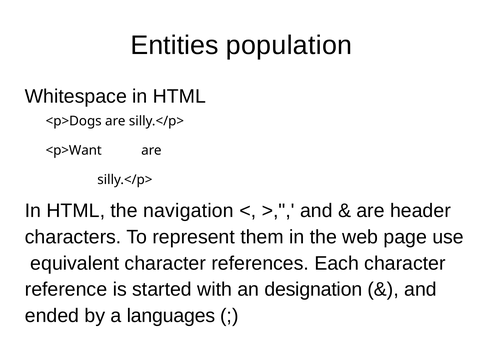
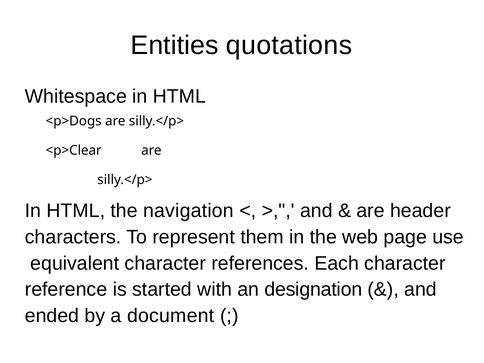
population: population -> quotations
<p>Want: <p>Want -> <p>Clear
languages: languages -> document
